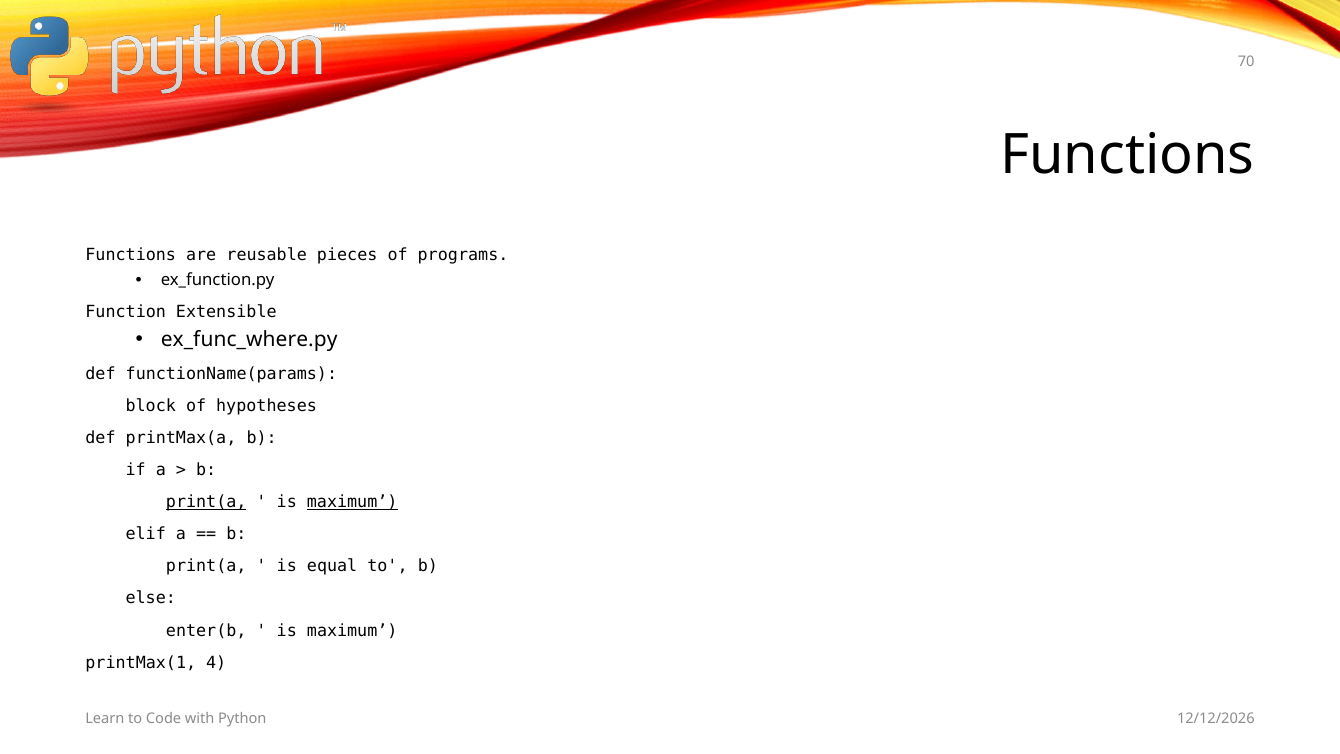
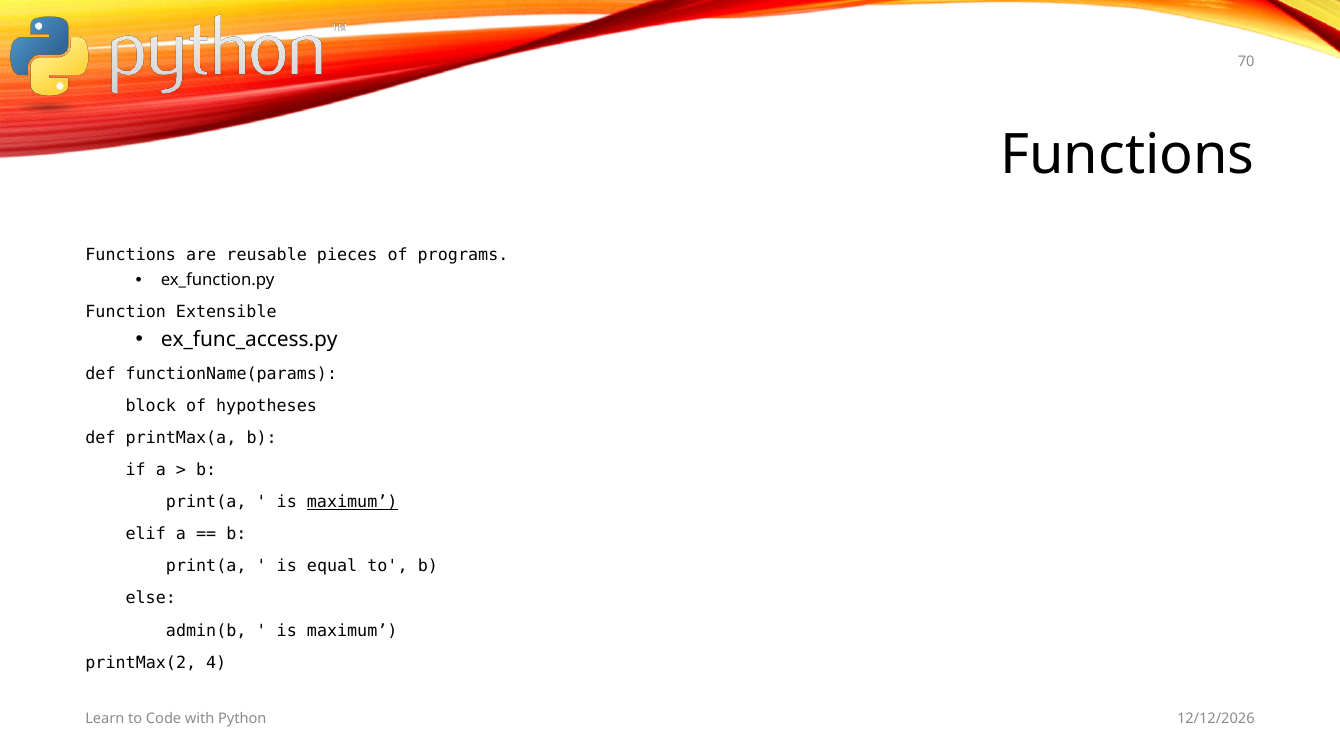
ex_func_where.py: ex_func_where.py -> ex_func_access.py
print(a at (206, 502) underline: present -> none
enter(b: enter(b -> admin(b
printMax(1: printMax(1 -> printMax(2
